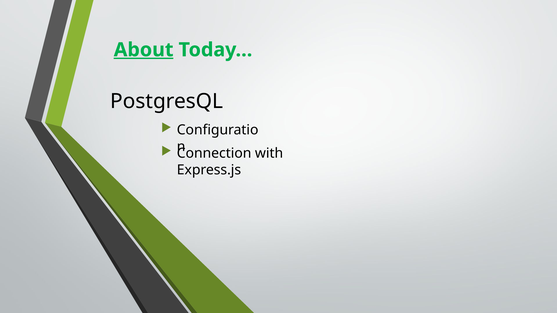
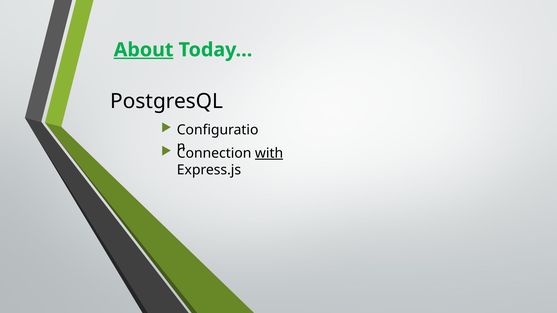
with underline: none -> present
